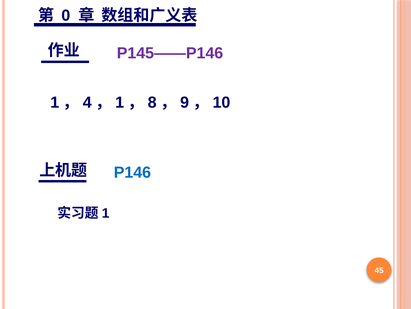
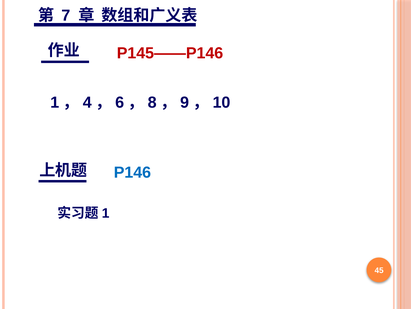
0: 0 -> 7
P145——P146 colour: purple -> red
1 at (120, 102): 1 -> 6
